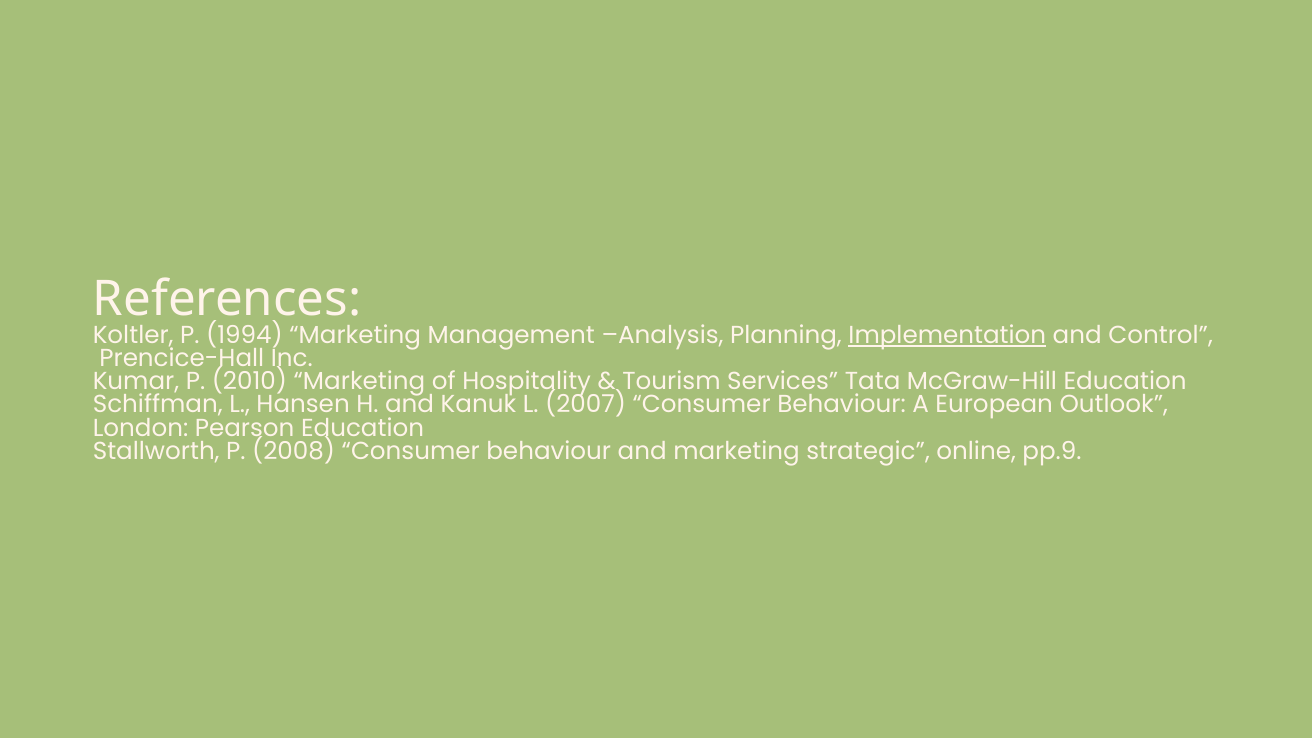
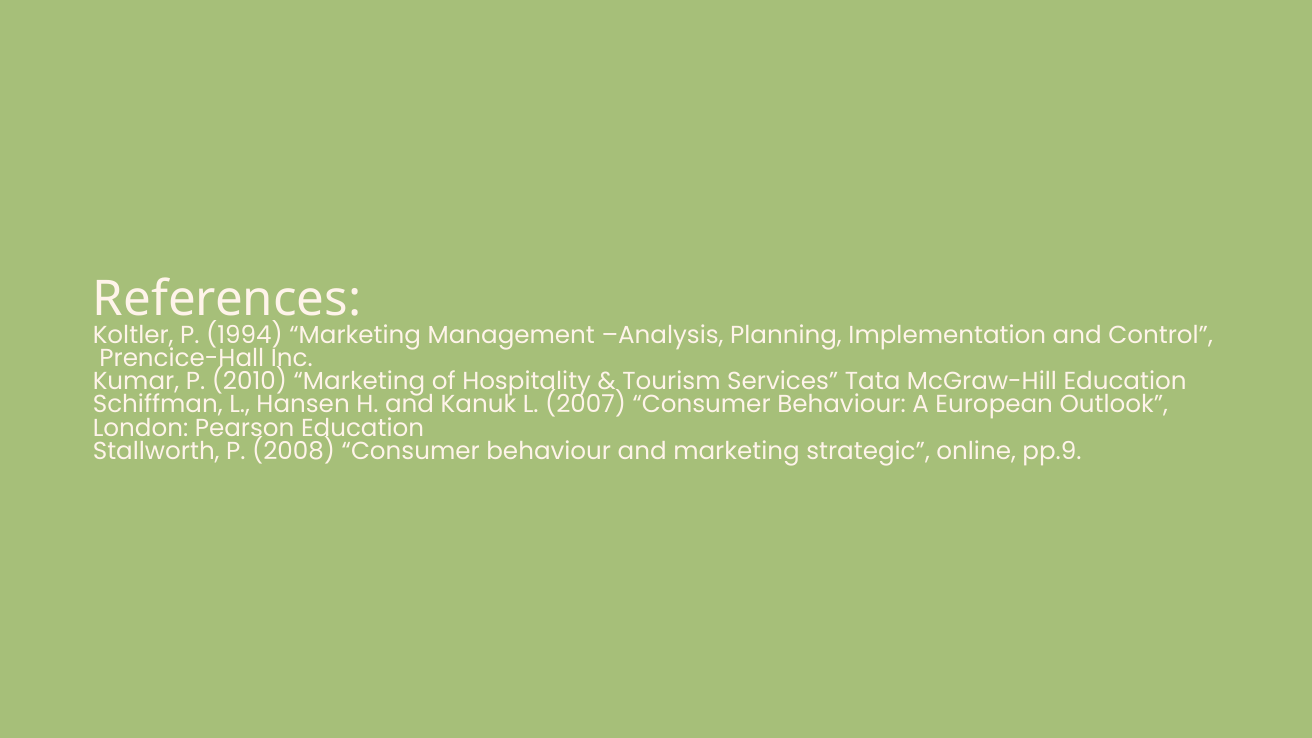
Implementation underline: present -> none
